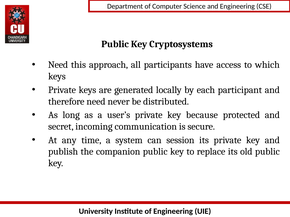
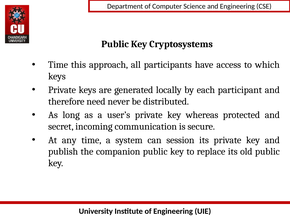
Need at (58, 65): Need -> Time
because: because -> whereas
